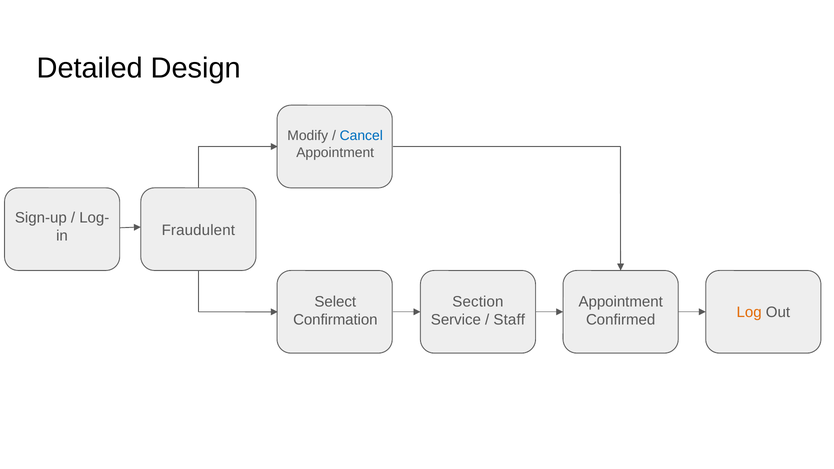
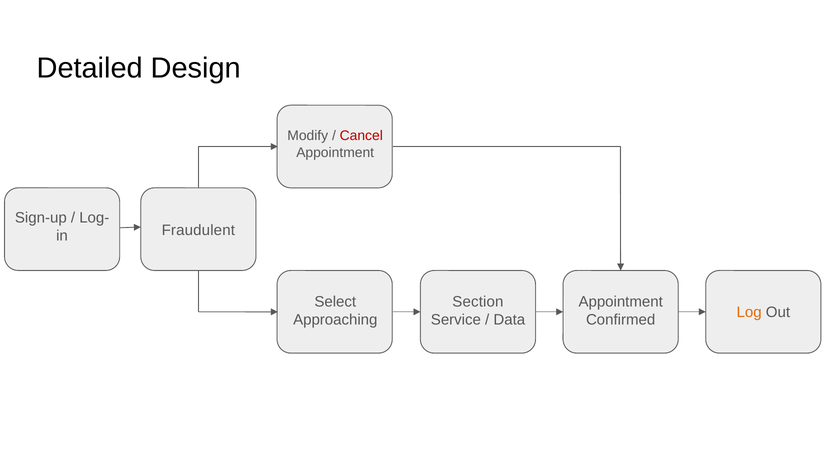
Cancel colour: blue -> red
Confirmation: Confirmation -> Approaching
Staff: Staff -> Data
